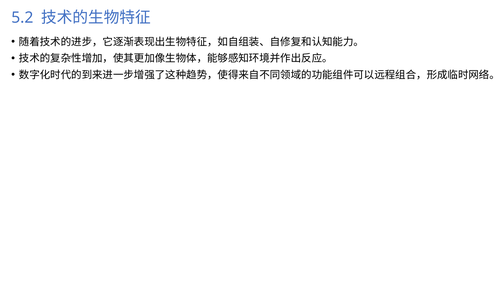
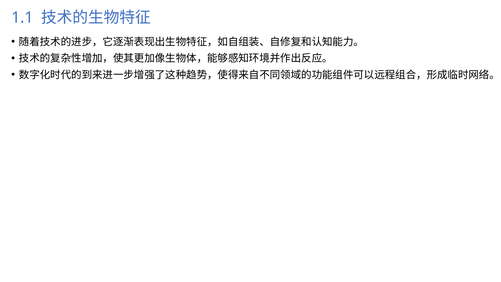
5.2: 5.2 -> 1.1
